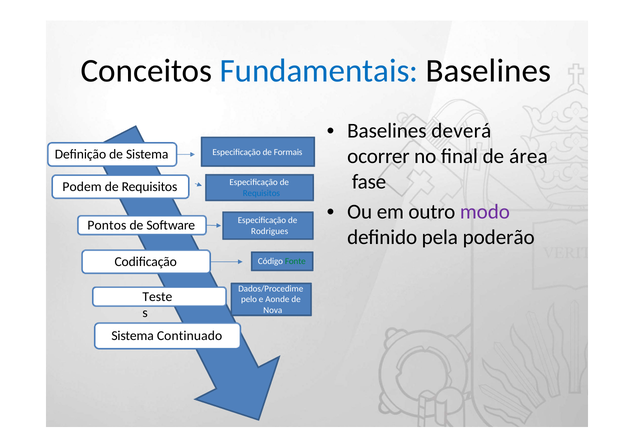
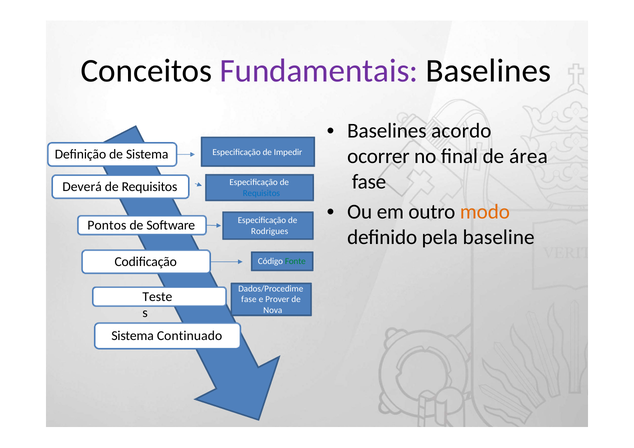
Fundamentais colour: blue -> purple
deverá: deverá -> acordo
Formais: Formais -> Impedir
Podem: Podem -> Deverá
modo colour: purple -> orange
poderão: poderão -> baseline
pelo at (249, 300): pelo -> fase
Aonde: Aonde -> Prover
